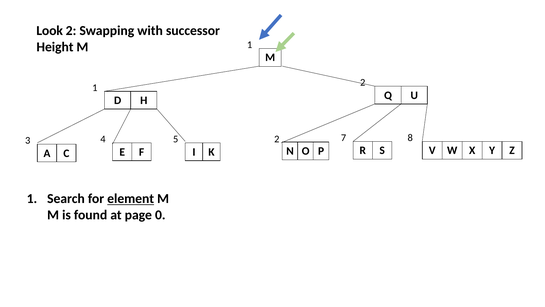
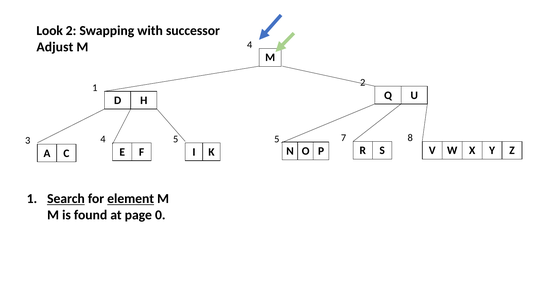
Height: Height -> Adjust
M 1: 1 -> 4
5 2: 2 -> 5
Search underline: none -> present
